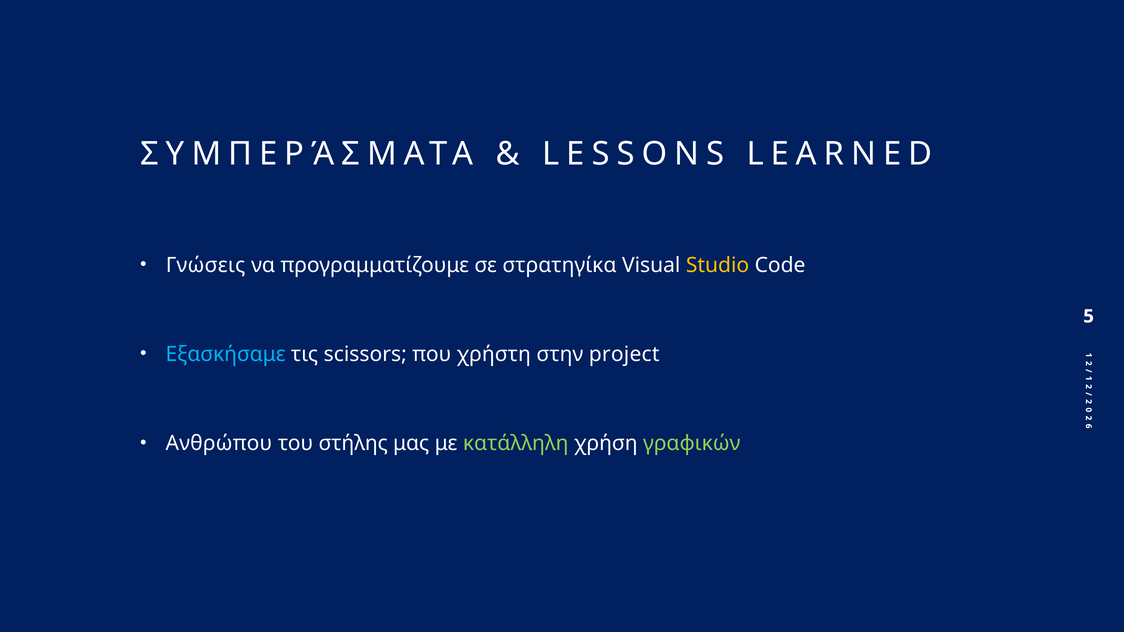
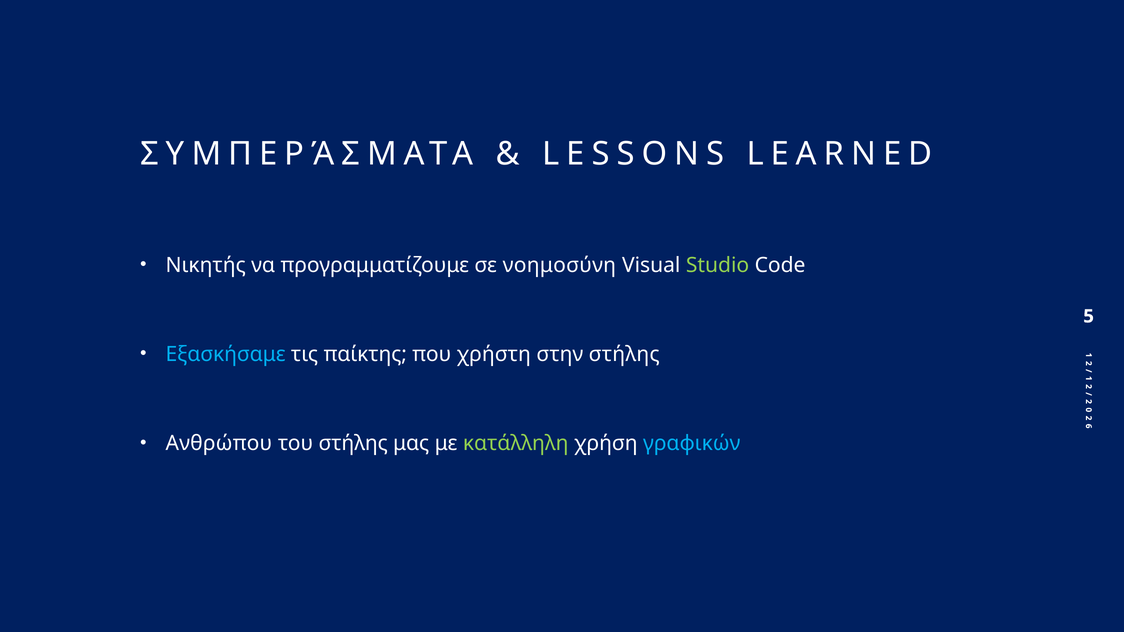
Γνώσεις: Γνώσεις -> Νικητής
στρατηγίκα: στρατηγίκα -> νοημοσύνη
Studio colour: yellow -> light green
scissors: scissors -> παίκτης
στην project: project -> στήλης
γραφικών colour: light green -> light blue
